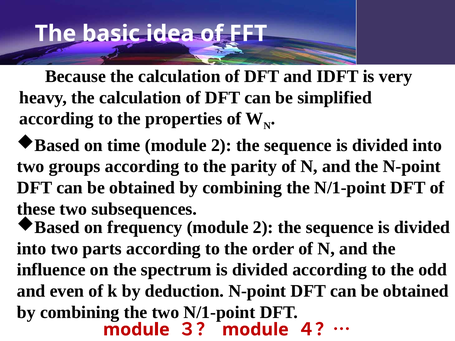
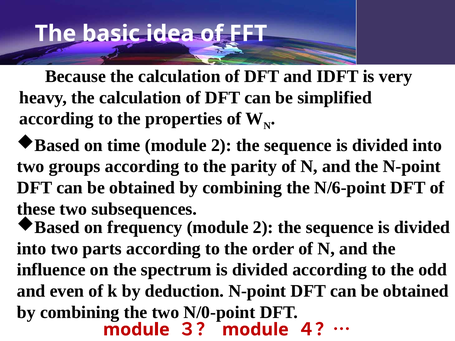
the N/1-point: N/1-point -> N/6-point
two N/1-point: N/1-point -> N/0-point
